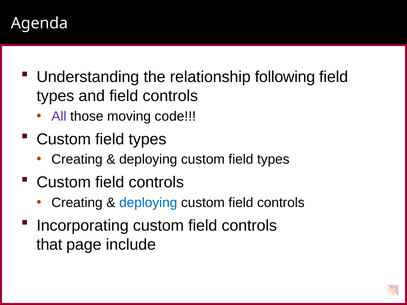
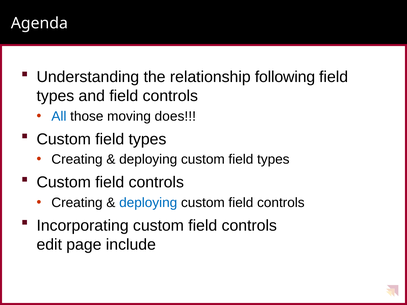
All colour: purple -> blue
code: code -> does
that: that -> edit
